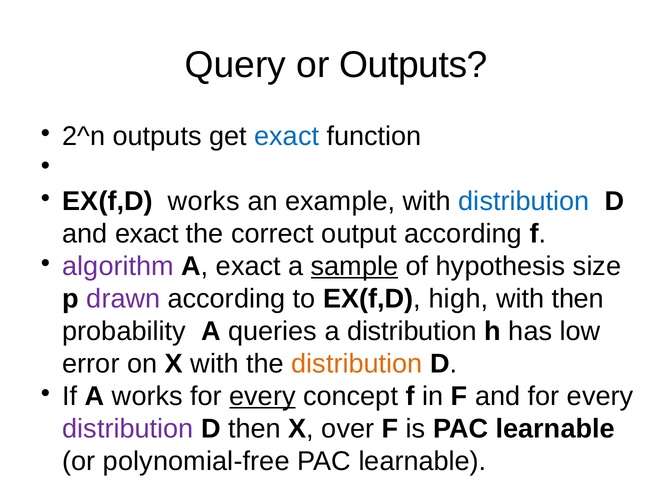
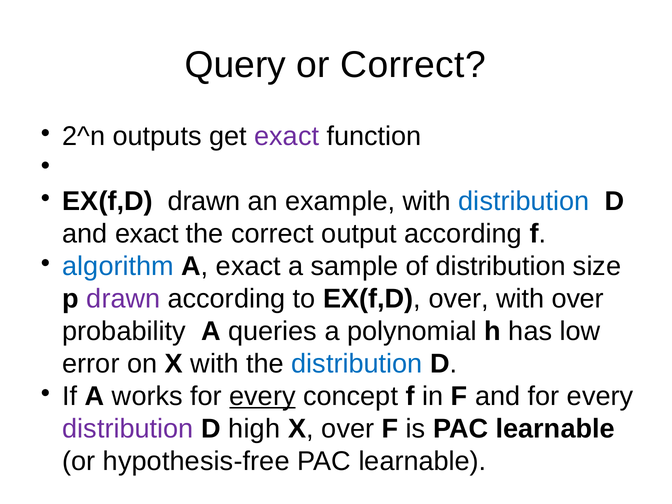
or Outputs: Outputs -> Correct
exact at (287, 136) colour: blue -> purple
EX(f,D works: works -> drawn
algorithm colour: purple -> blue
sample underline: present -> none
of hypothesis: hypothesis -> distribution
EX(f,D high: high -> over
with then: then -> over
a distribution: distribution -> polynomial
distribution at (357, 364) colour: orange -> blue
D then: then -> high
polynomial-free: polynomial-free -> hypothesis-free
